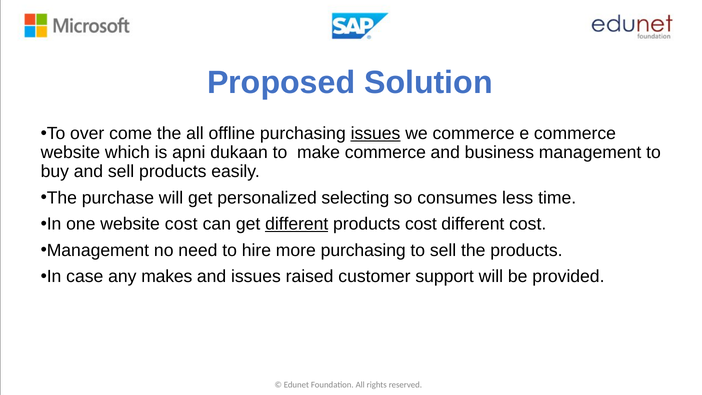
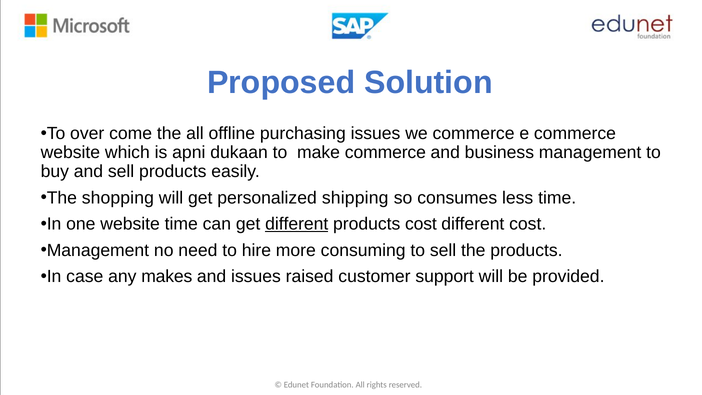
issues at (376, 134) underline: present -> none
purchase: purchase -> shopping
selecting: selecting -> shipping
website cost: cost -> time
more purchasing: purchasing -> consuming
